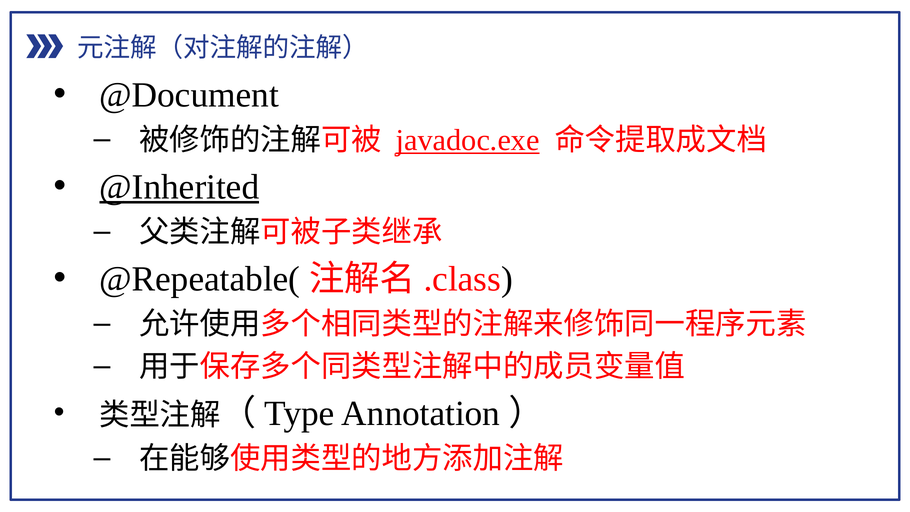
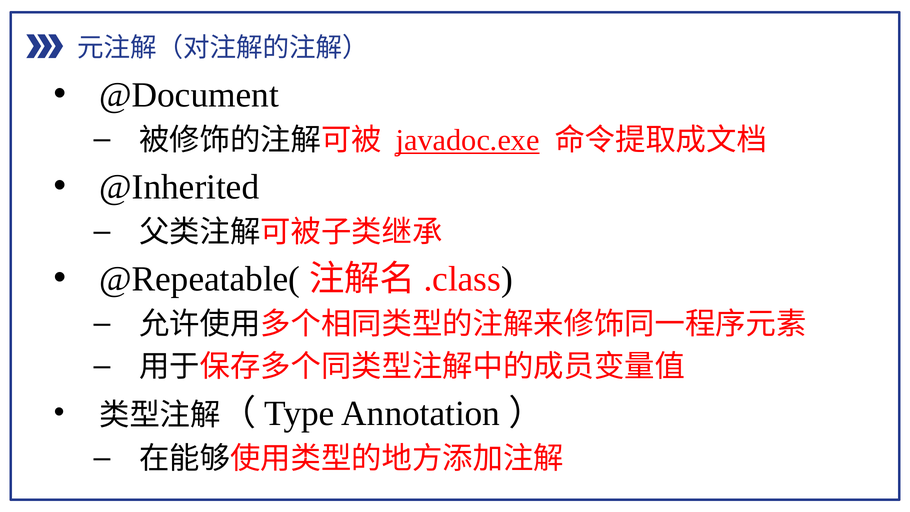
@Inherited underline: present -> none
